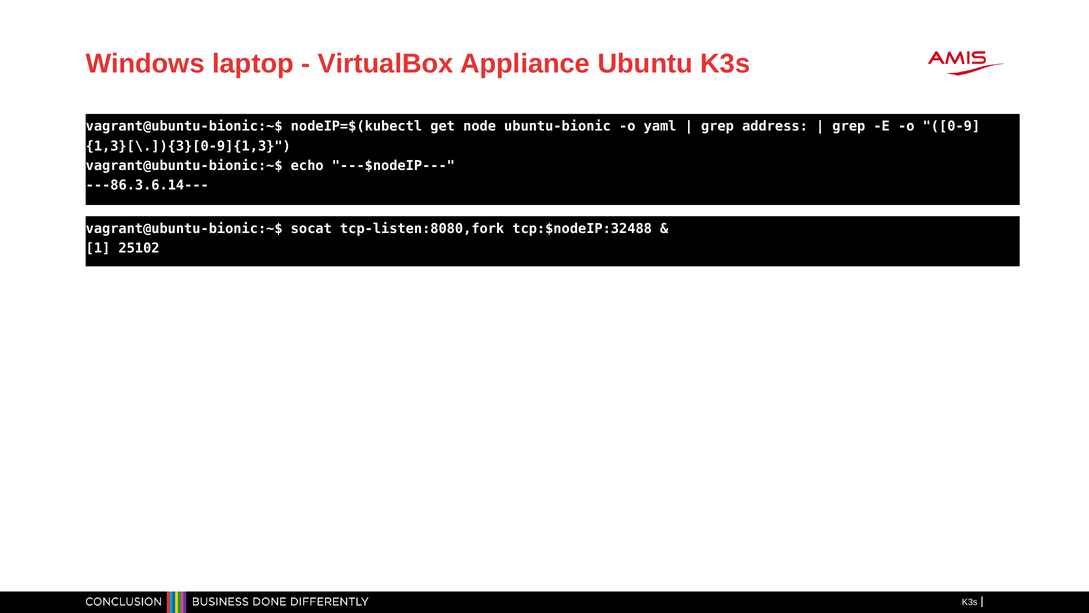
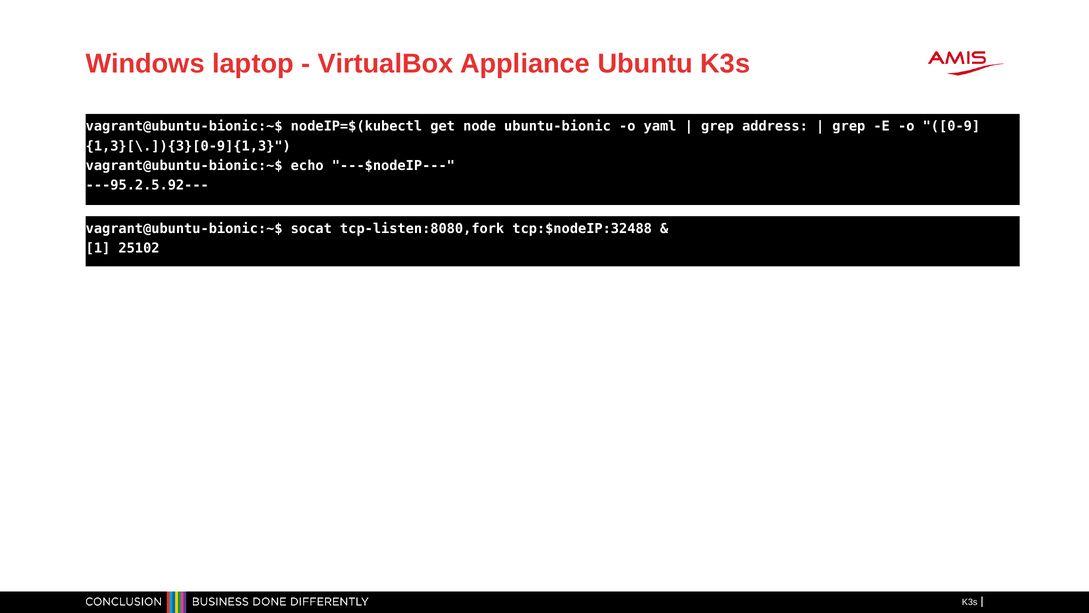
---86.3.6.14---: ---86.3.6.14--- -> ---95.2.5.92---
